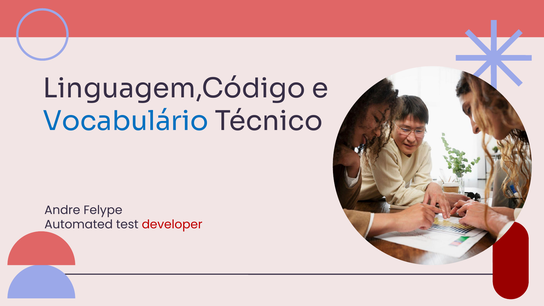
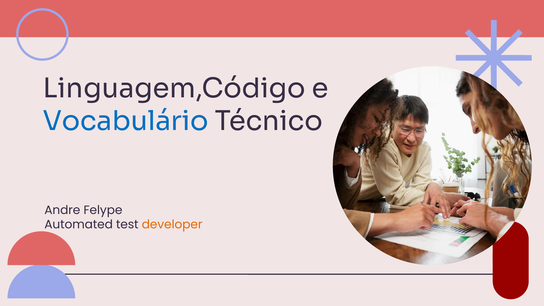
developer colour: red -> orange
